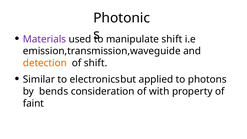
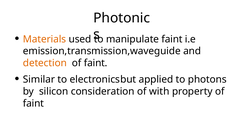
Materials colour: purple -> orange
manipulate shift: shift -> faint
shift at (96, 63): shift -> faint
bends: bends -> silicon
